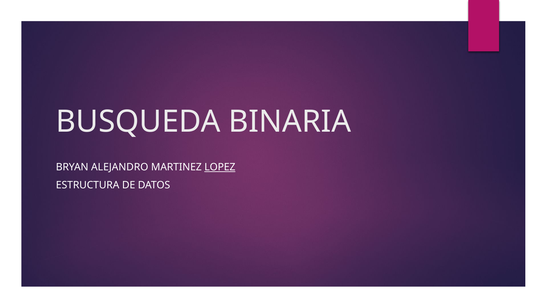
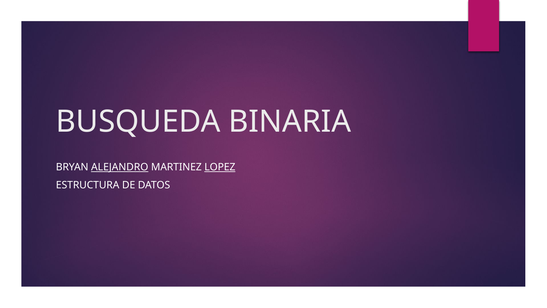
ALEJANDRO underline: none -> present
